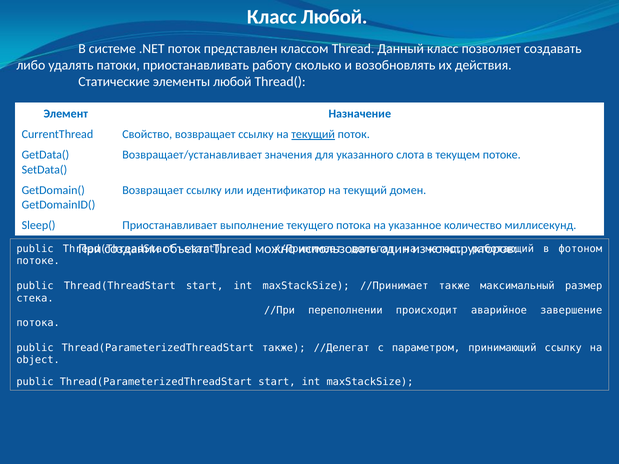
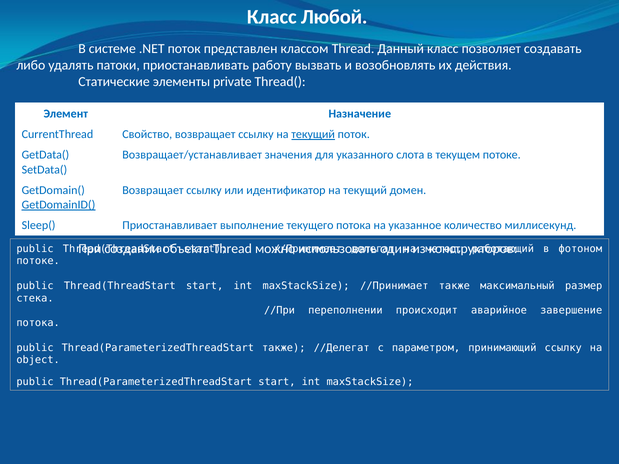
сколько: сколько -> вызвать
элементы любой: любой -> private
GetDomainID( underline: none -> present
